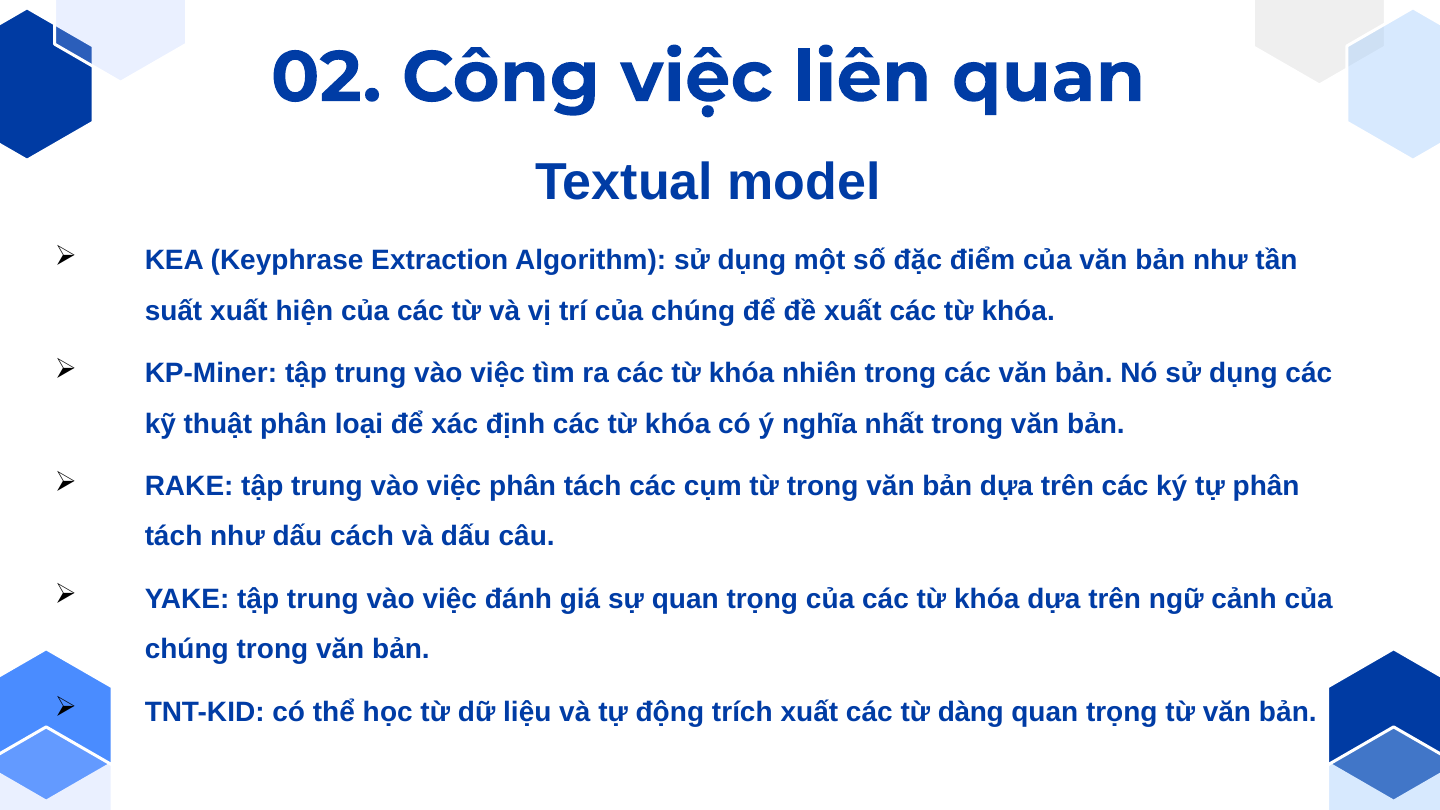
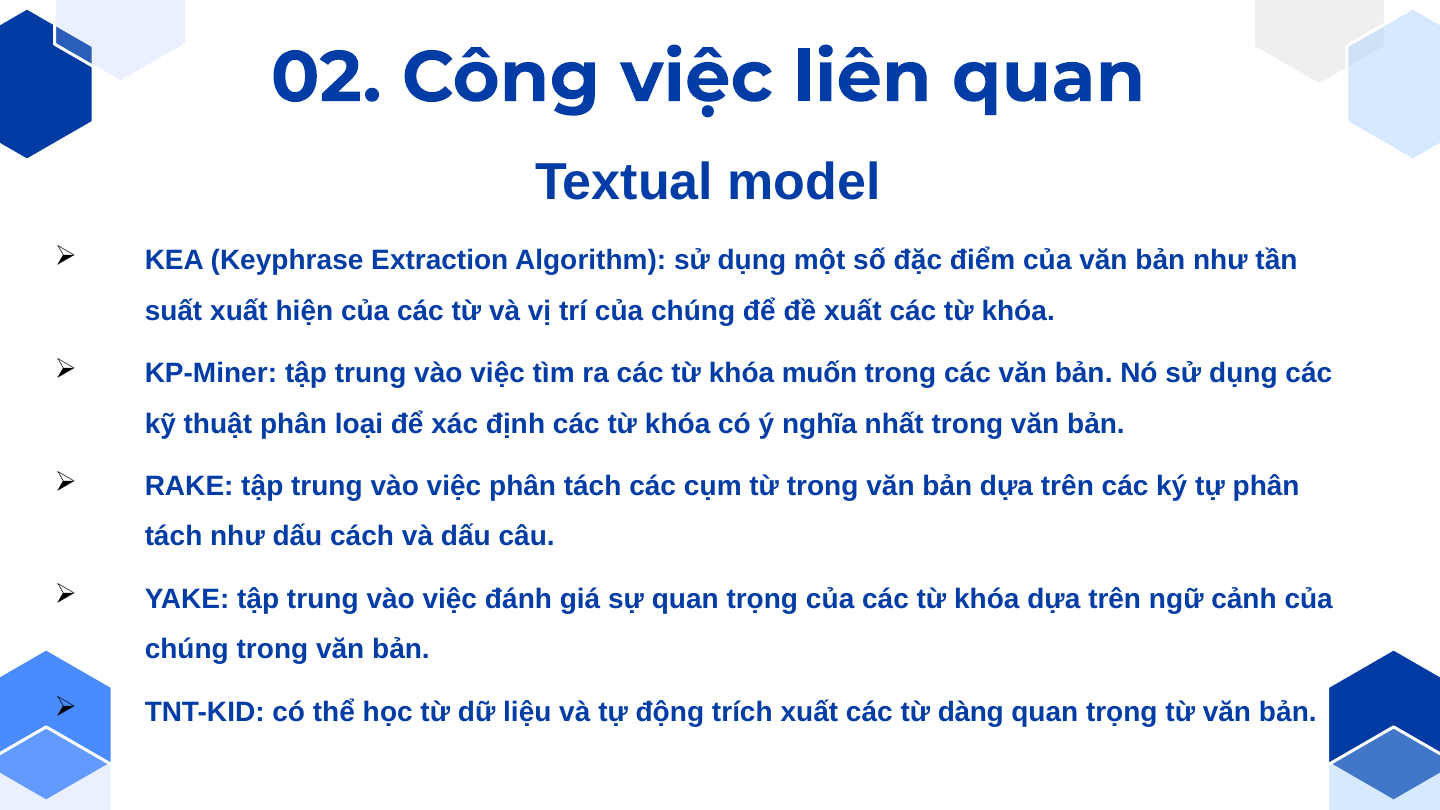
nhiên: nhiên -> muốn
